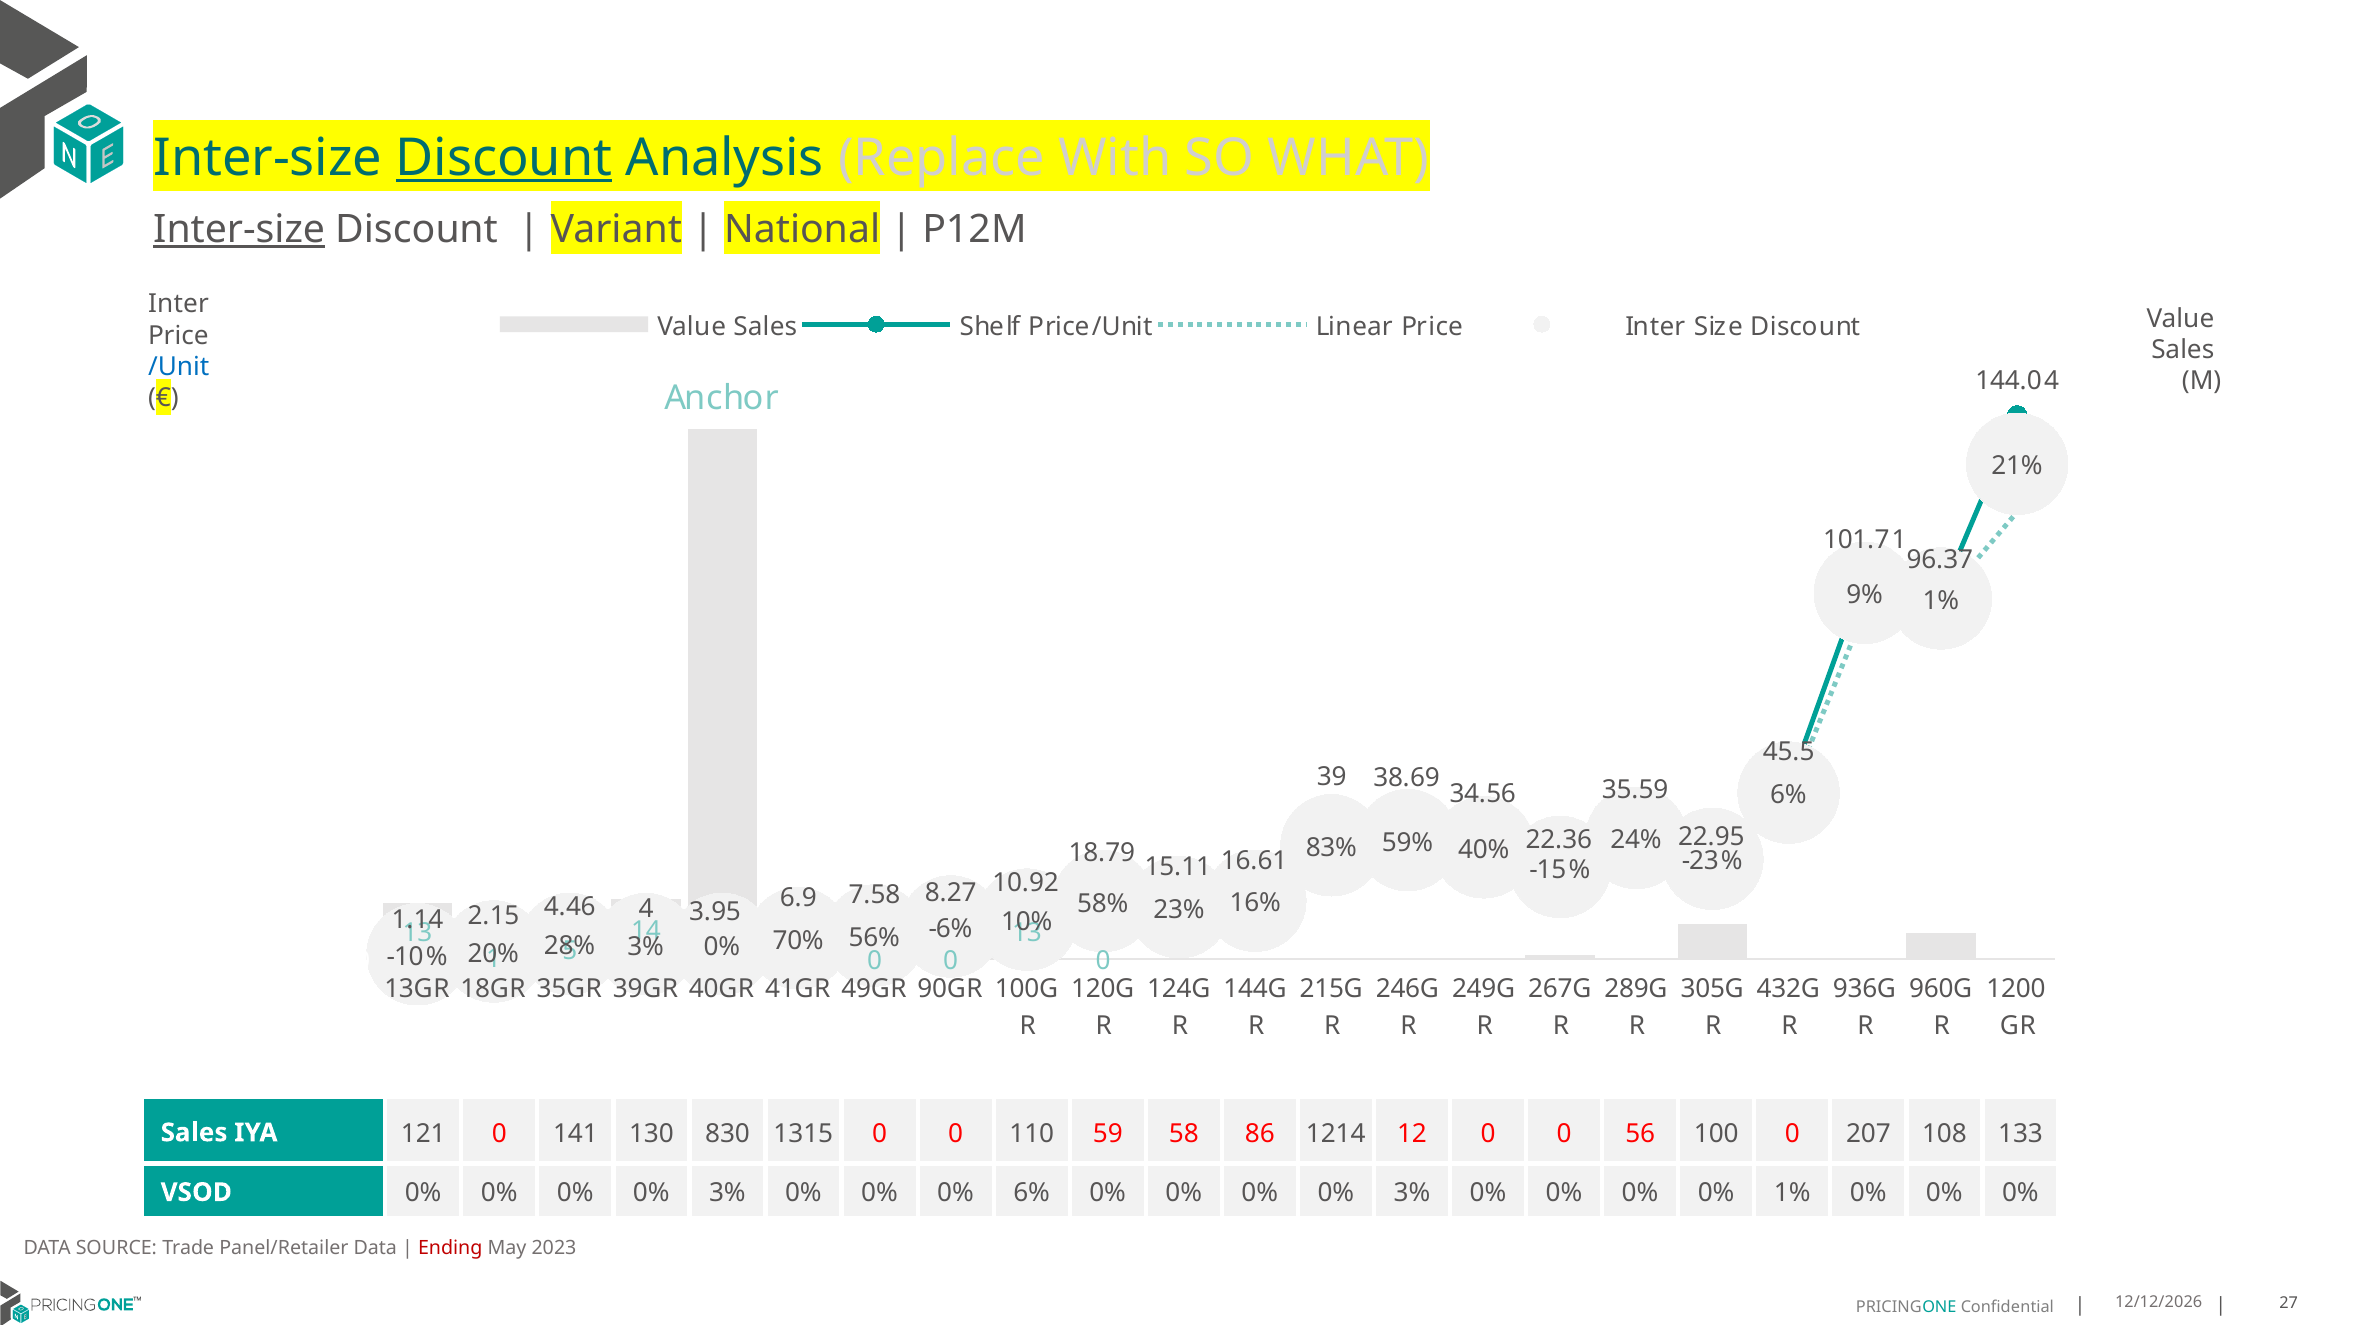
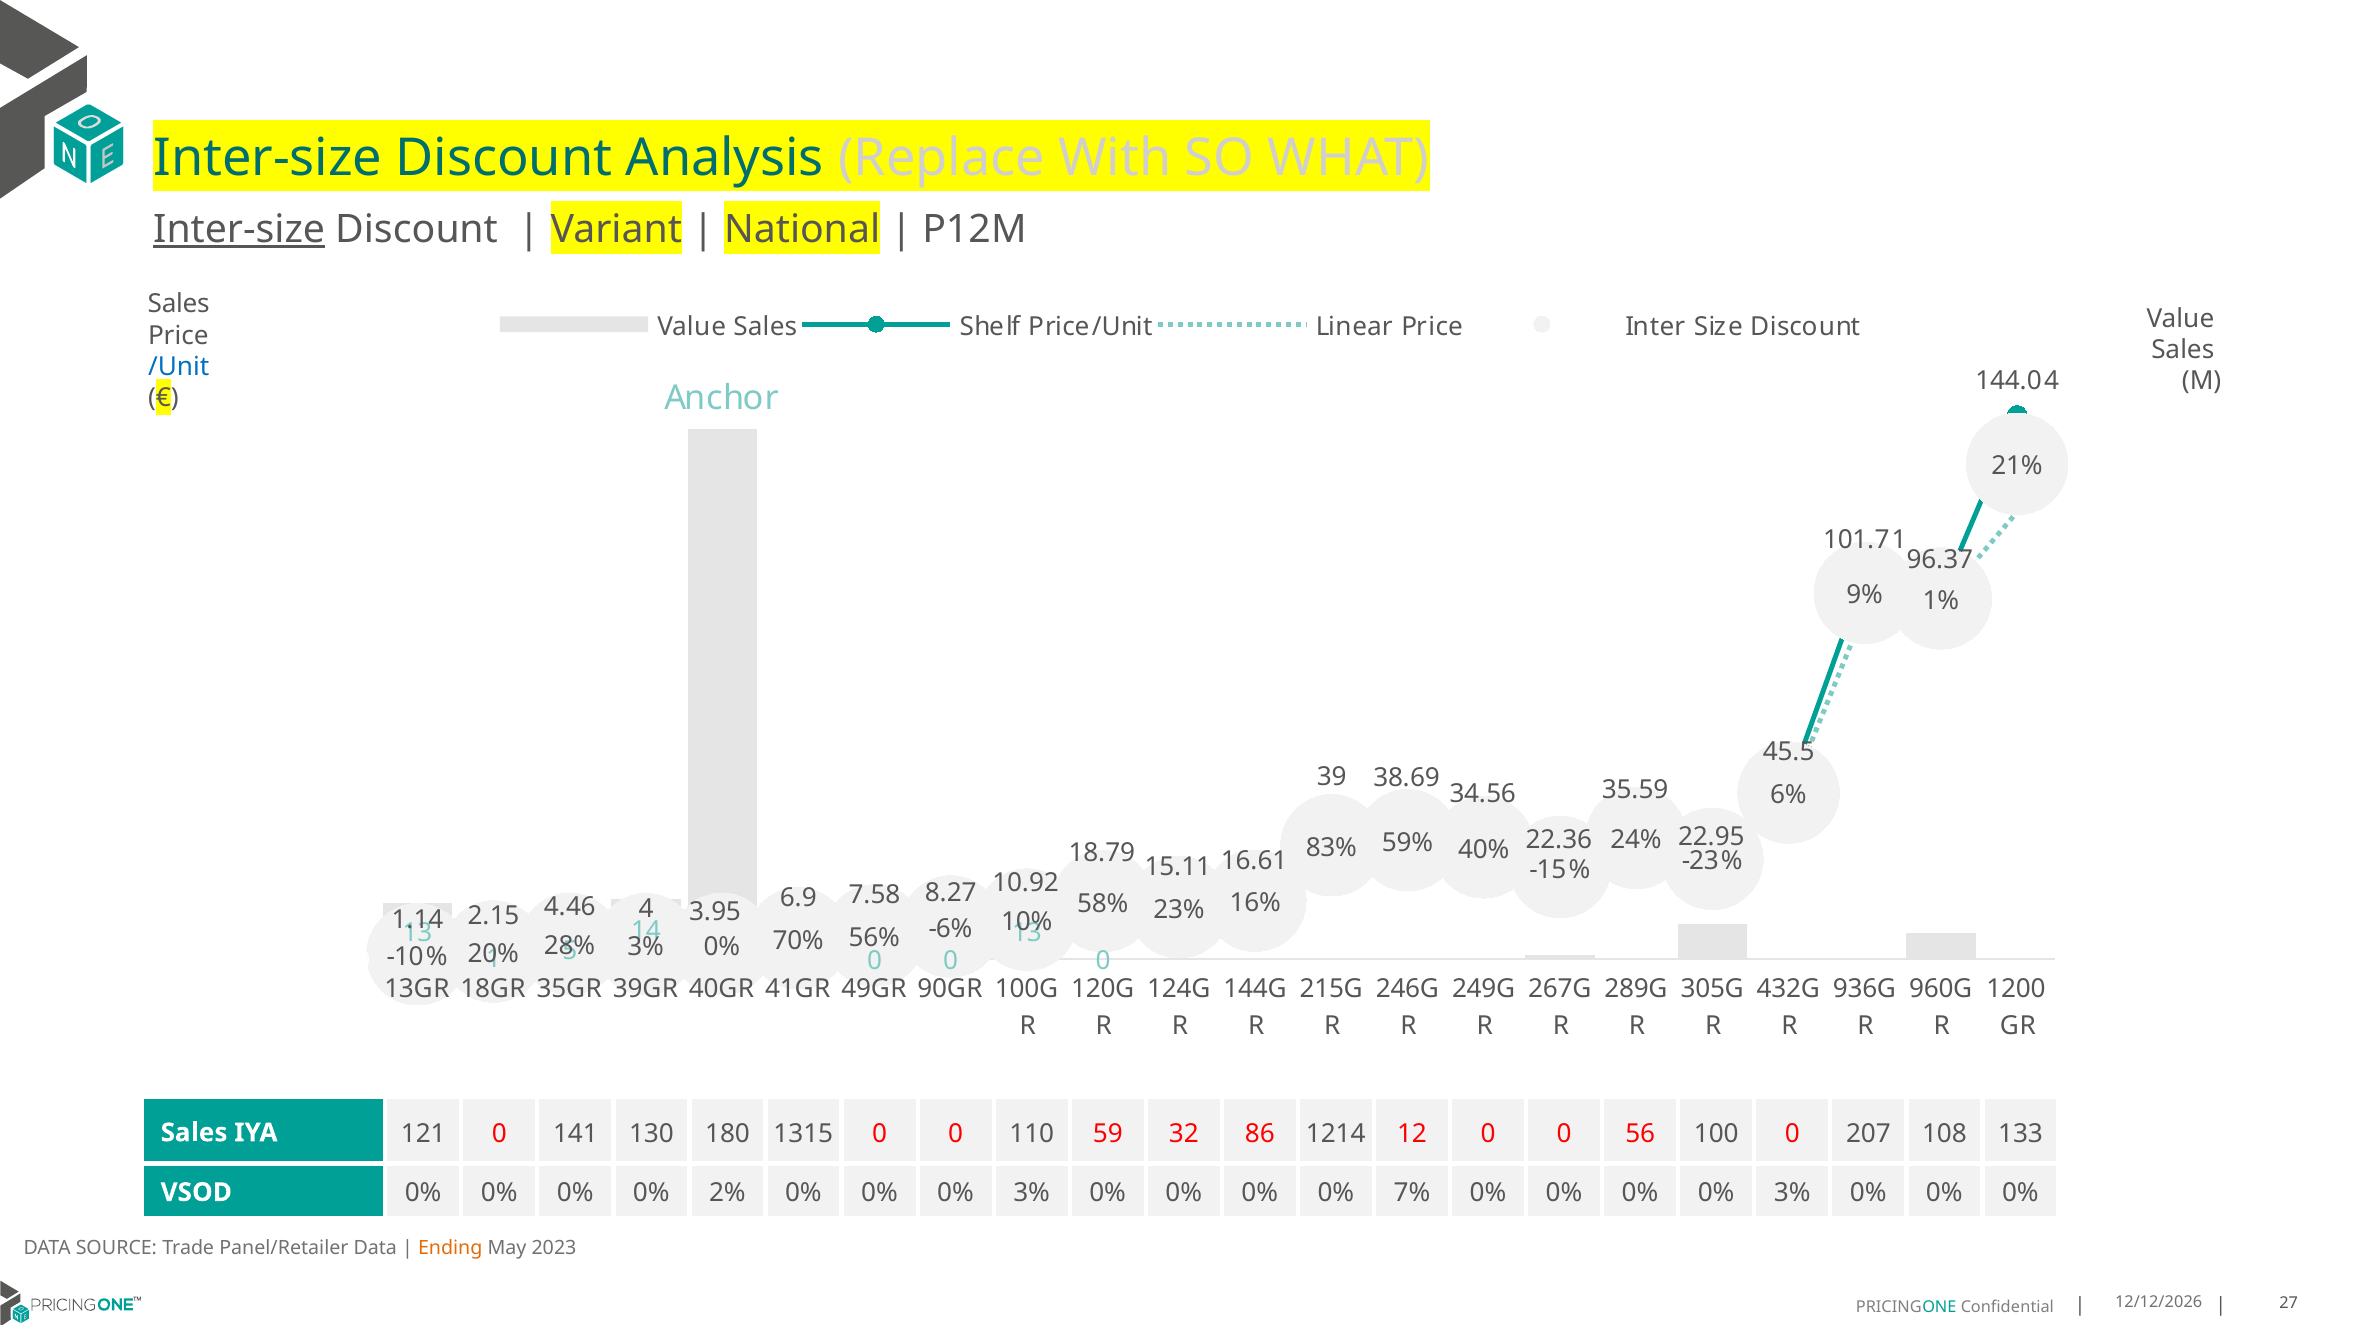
Discount at (504, 158) underline: present -> none
Inter at (178, 304): Inter -> Sales
830: 830 -> 180
58: 58 -> 32
3% at (727, 1194): 3% -> 2%
6% at (1032, 1194): 6% -> 3%
3% at (1412, 1194): 3% -> 7%
1% at (1792, 1194): 1% -> 3%
Ending colour: red -> orange
